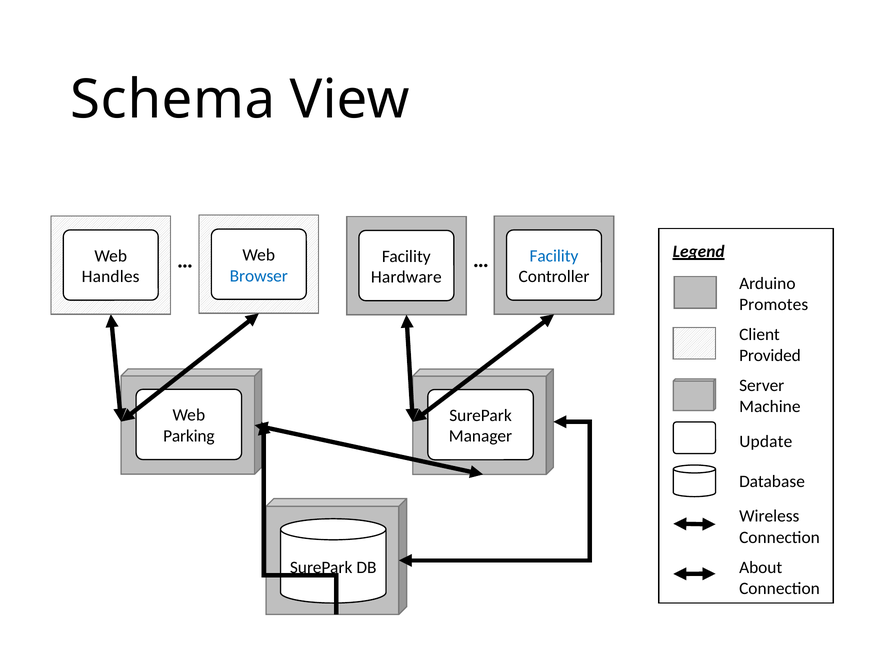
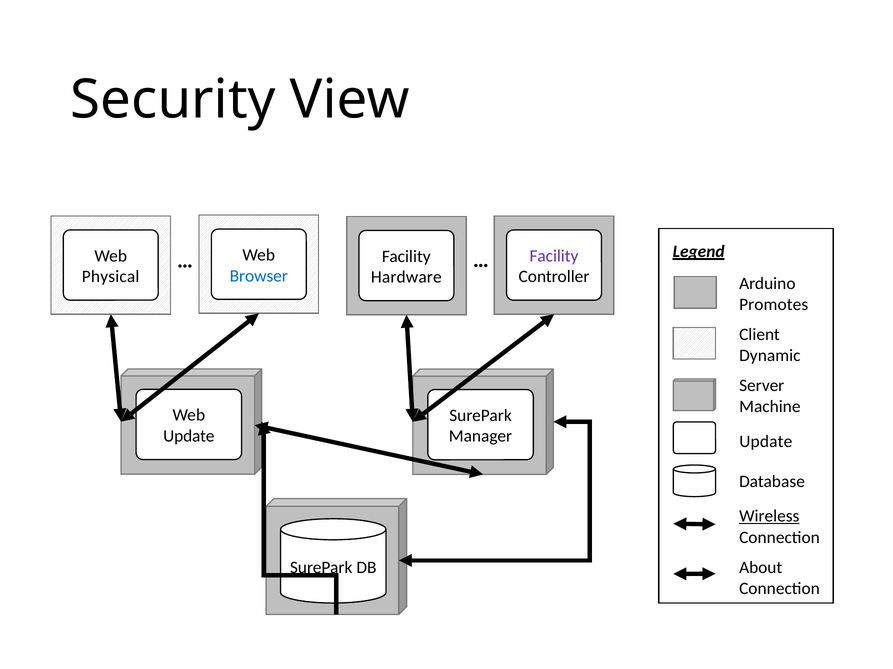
Schema: Schema -> Security
Facility at (554, 256) colour: blue -> purple
Handles: Handles -> Physical
Provided: Provided -> Dynamic
Parking at (189, 437): Parking -> Update
Wireless underline: none -> present
